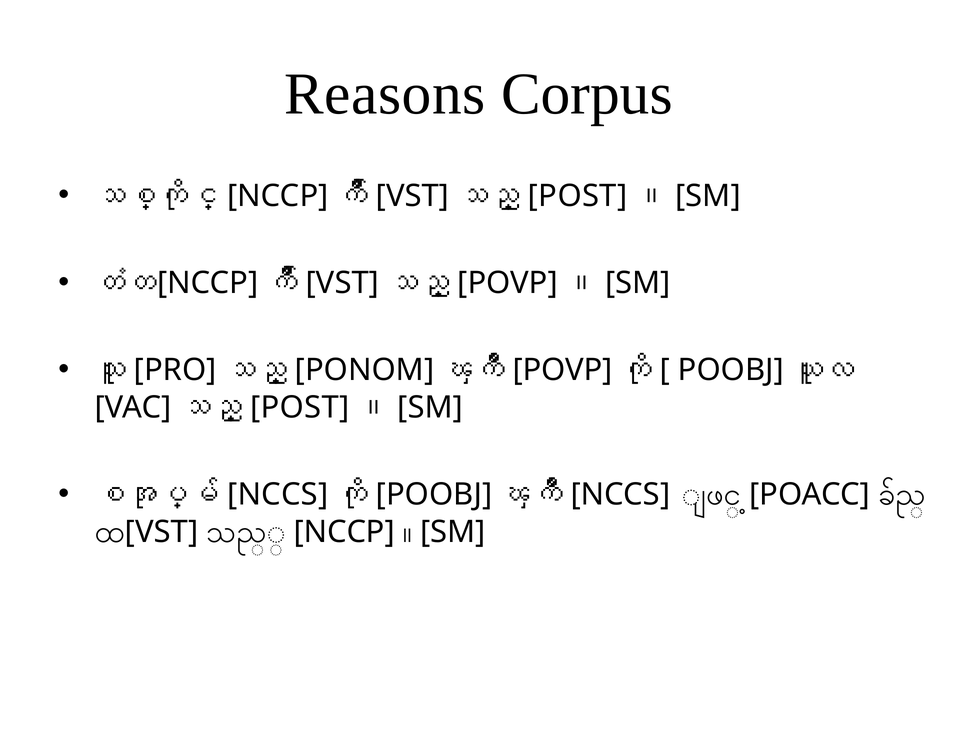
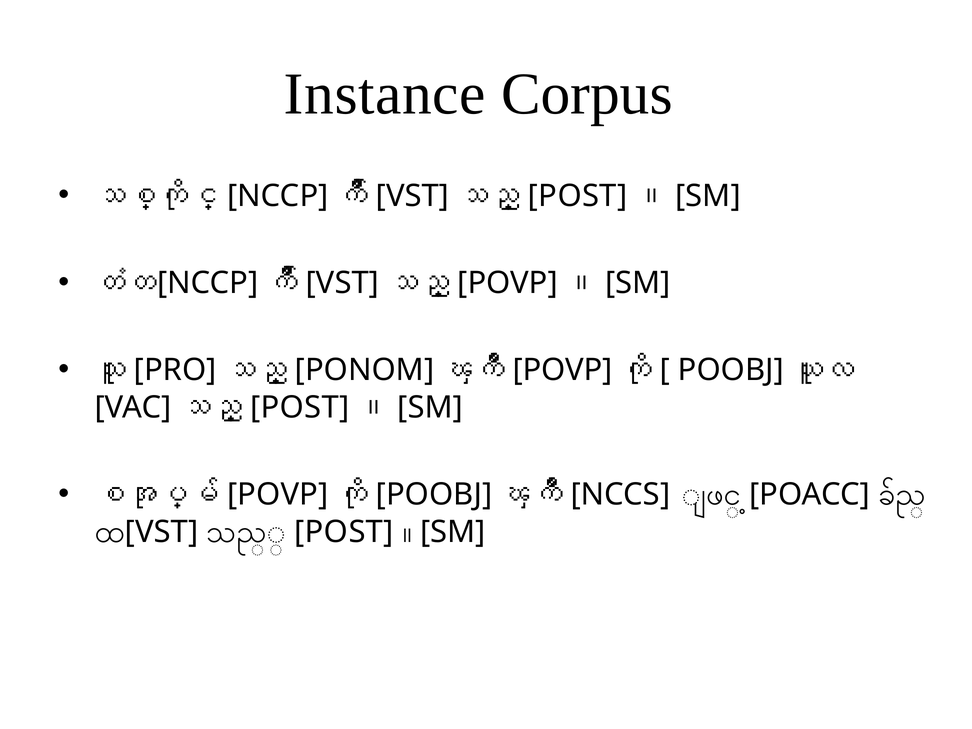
Reasons: Reasons -> Instance
NCCS at (278, 494): NCCS -> POVP
VST NCCP: NCCP -> POST
